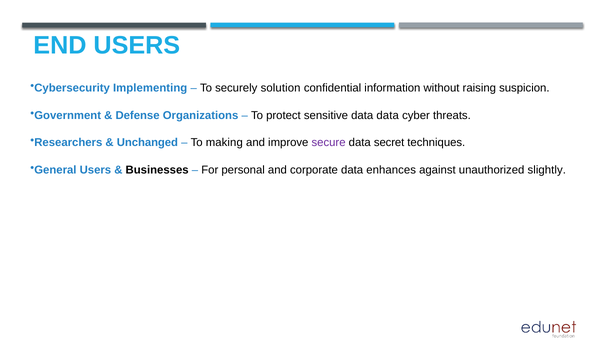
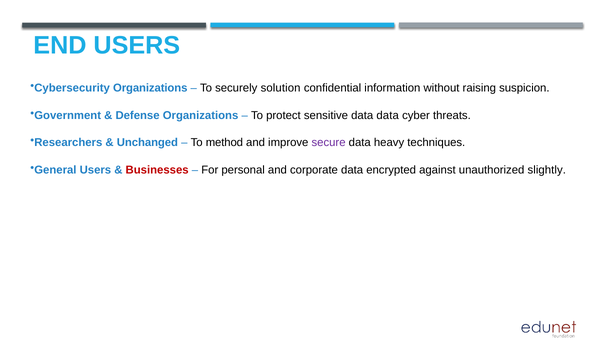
Cybersecurity Implementing: Implementing -> Organizations
making: making -> method
secret: secret -> heavy
Businesses colour: black -> red
enhances: enhances -> encrypted
